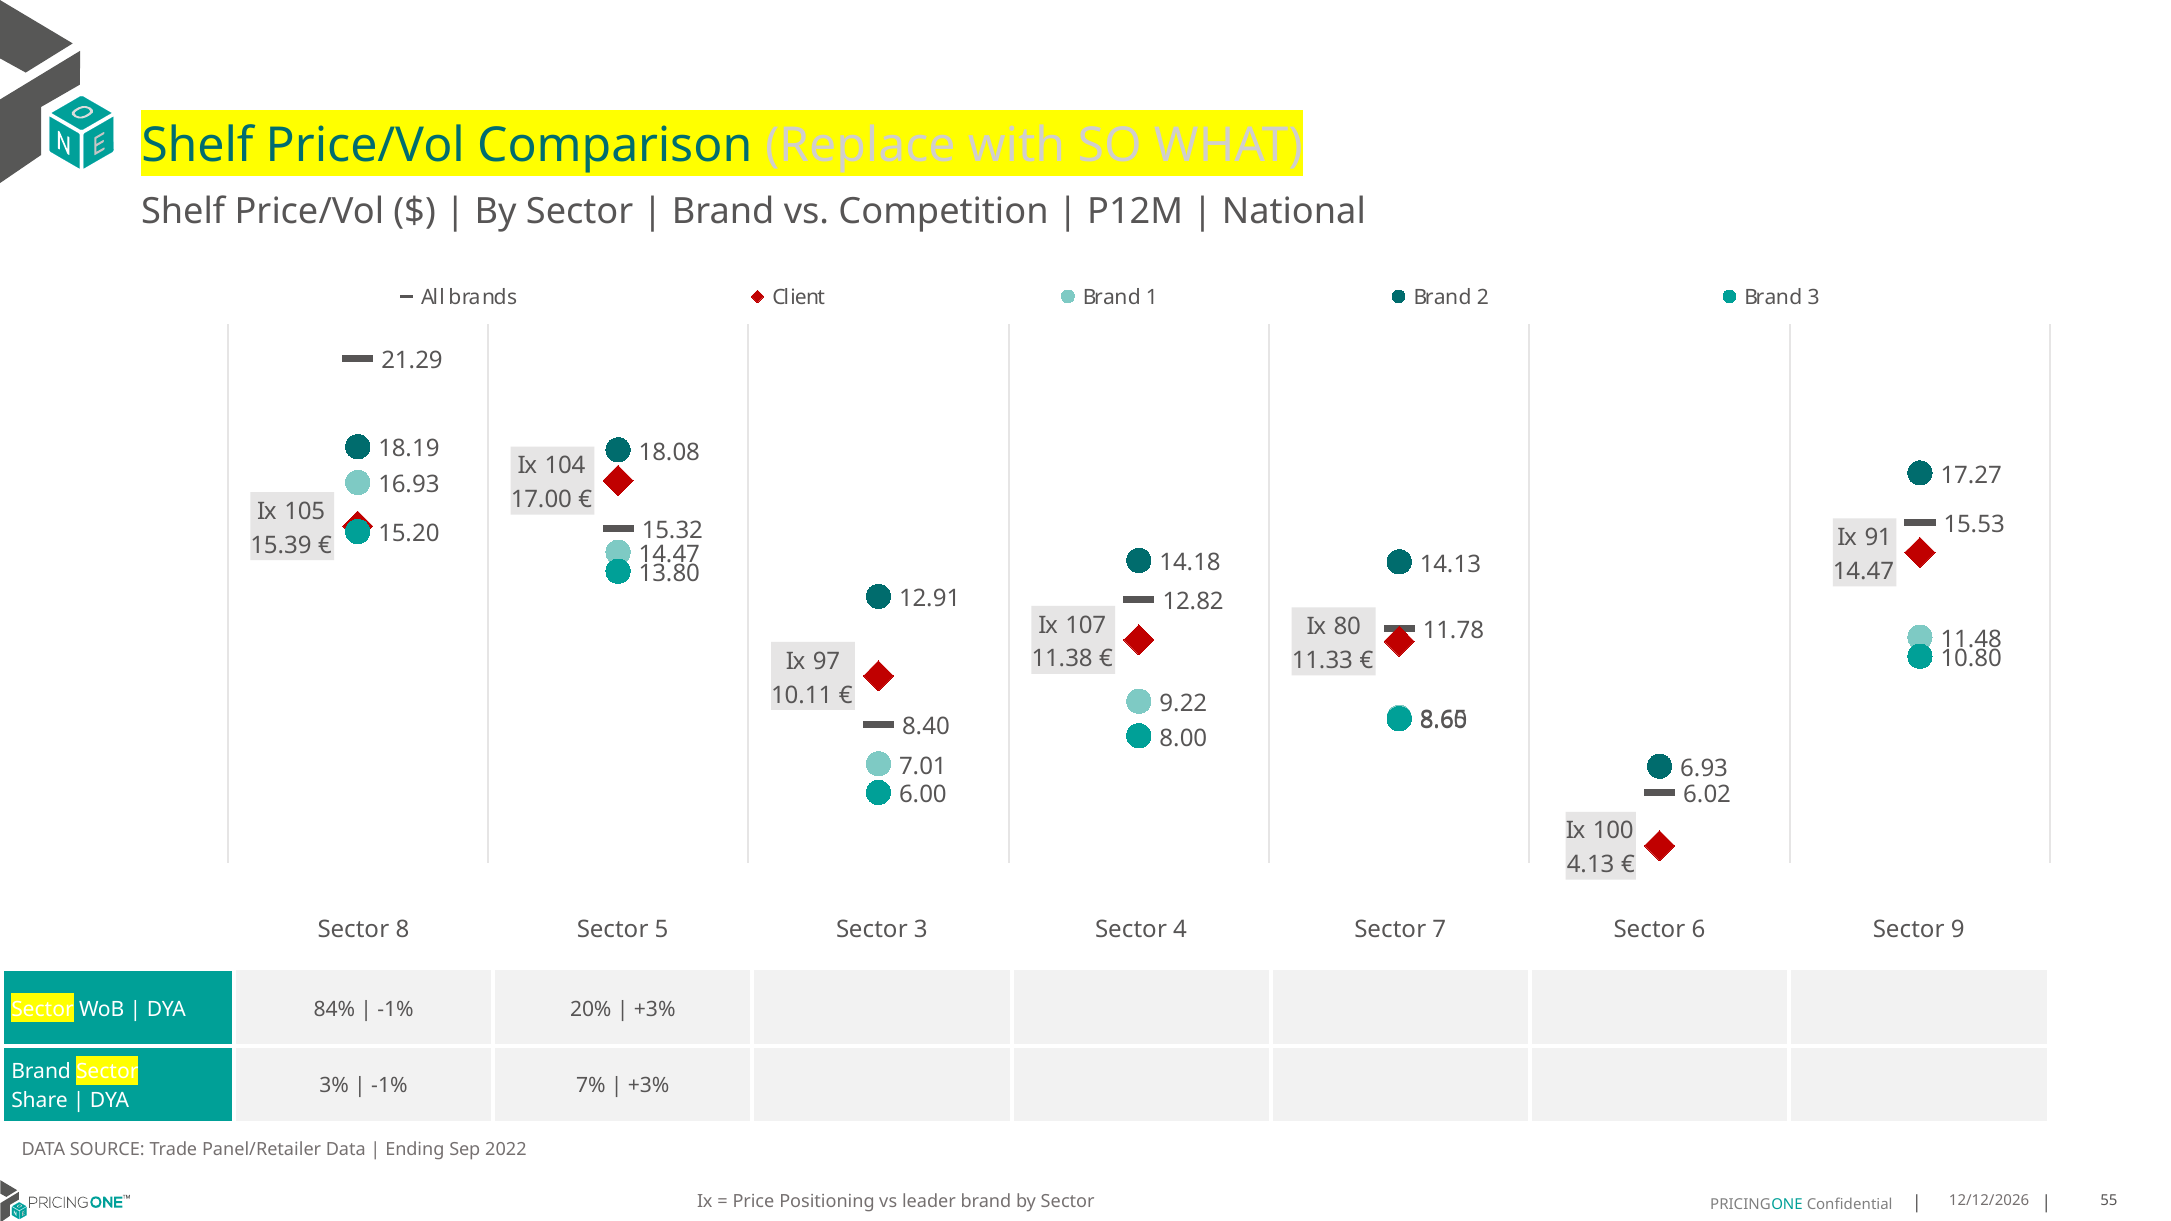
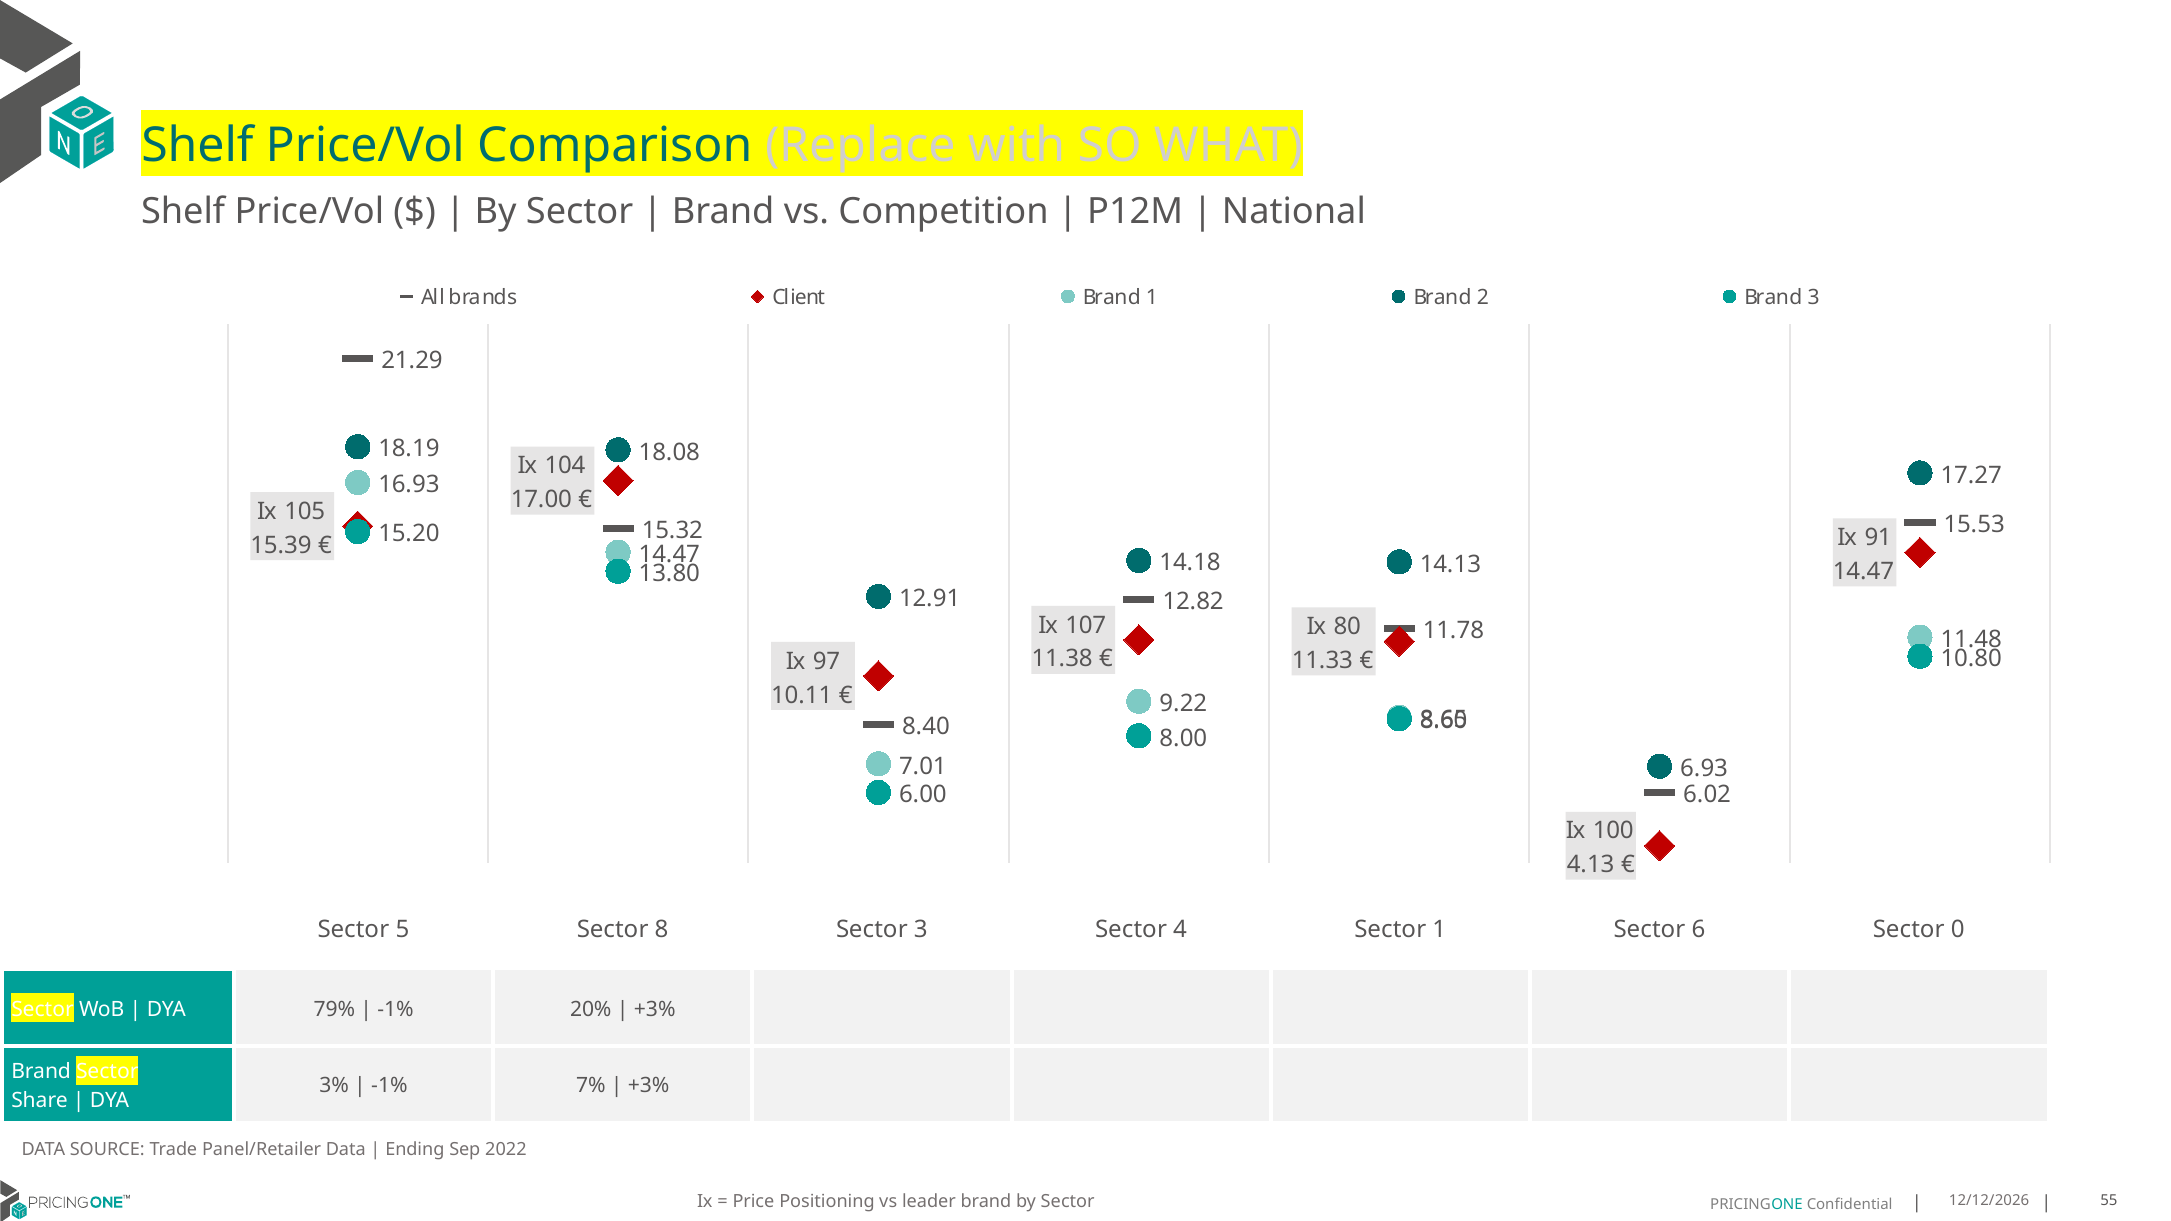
8: 8 -> 5
5: 5 -> 8
Sector 7: 7 -> 1
9: 9 -> 0
84%: 84% -> 79%
